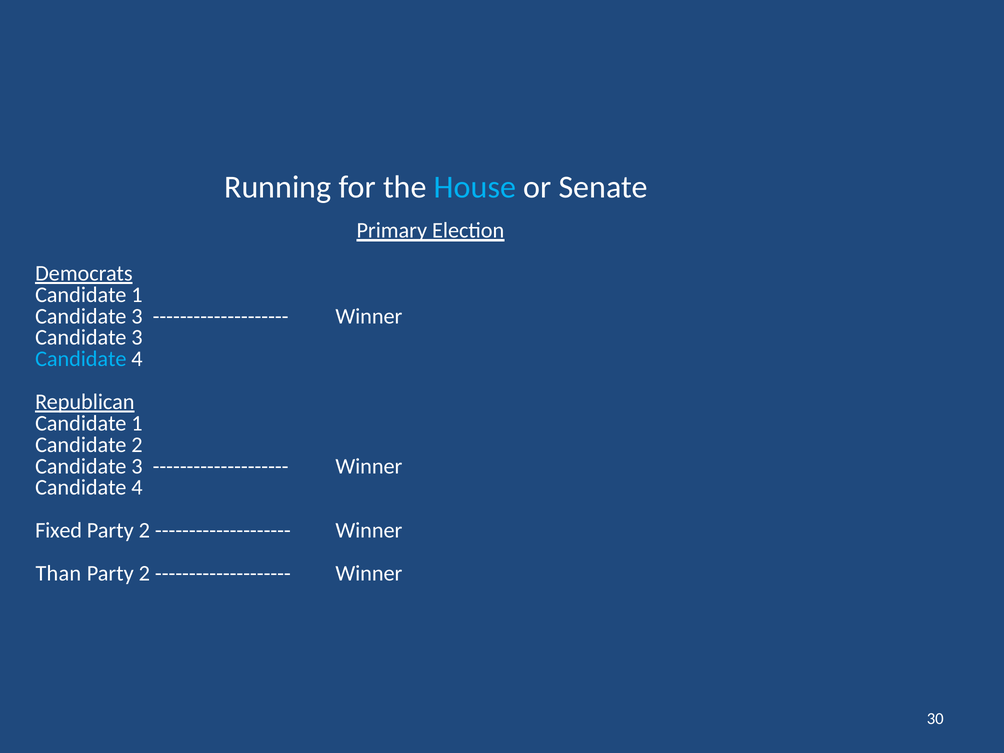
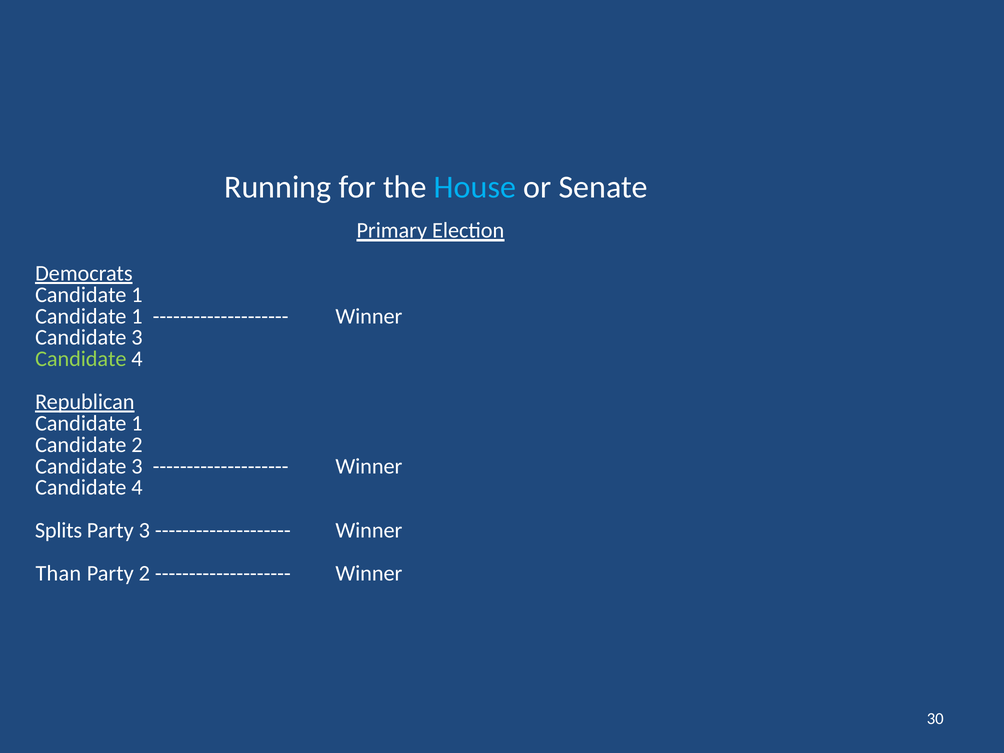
3 at (137, 316): 3 -> 1
Candidate at (81, 359) colour: light blue -> light green
Fixed: Fixed -> Splits
2 at (144, 530): 2 -> 3
